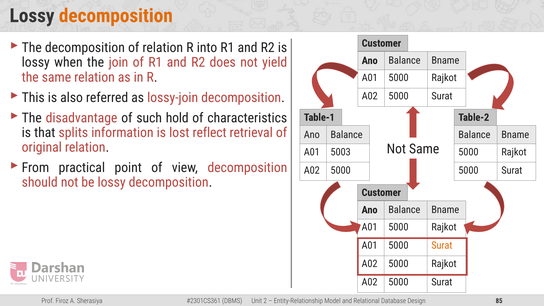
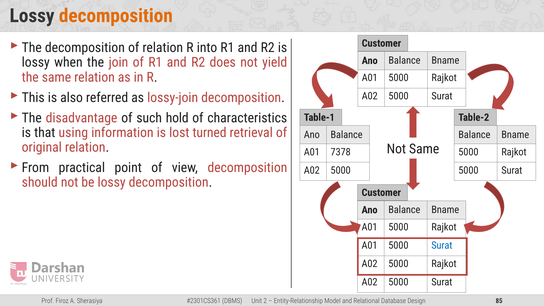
splits: splits -> using
reflect: reflect -> turned
5003: 5003 -> 7378
Surat at (442, 245) colour: orange -> blue
